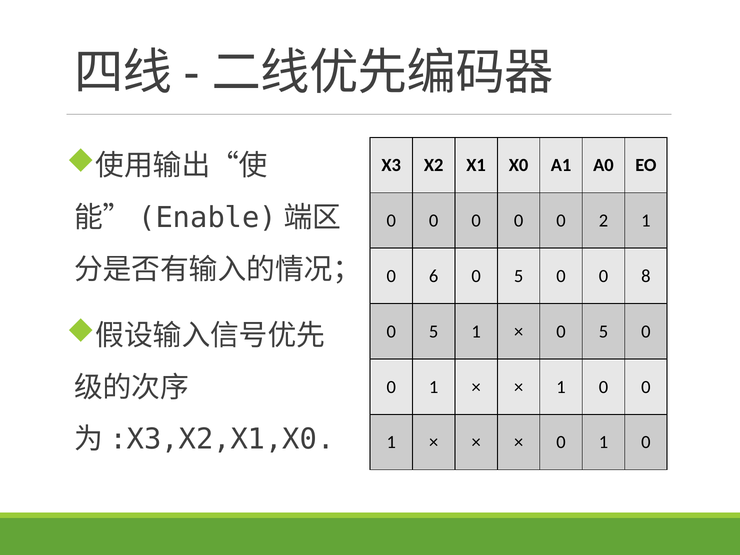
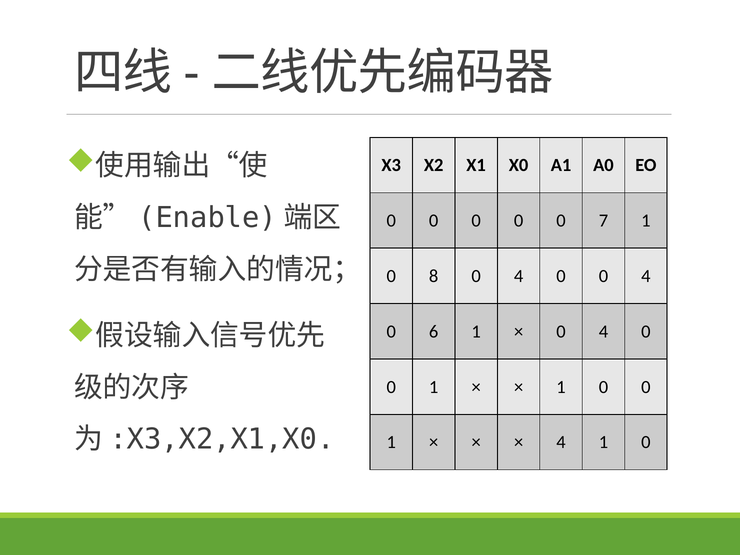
2: 2 -> 7
6: 6 -> 8
5 at (519, 276): 5 -> 4
0 0 8: 8 -> 4
5 at (434, 331): 5 -> 6
5 at (603, 331): 5 -> 4
0 at (561, 442): 0 -> 4
